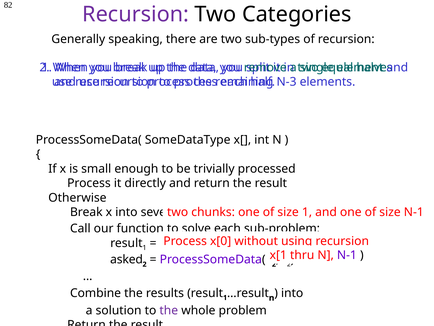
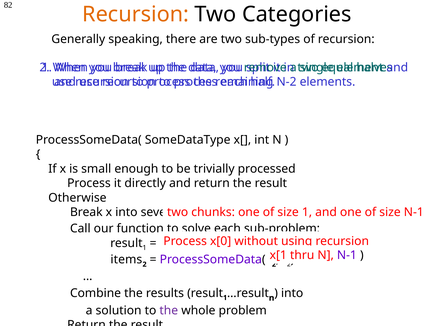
Recursion at (136, 14) colour: purple -> orange
N-3: N-3 -> N-2
asked: asked -> items
